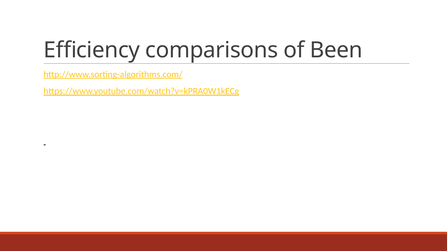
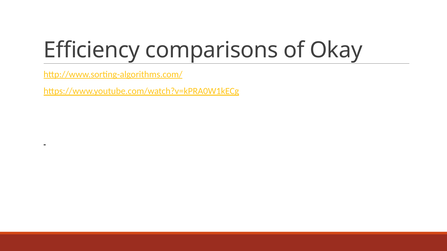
Been: Been -> Okay
